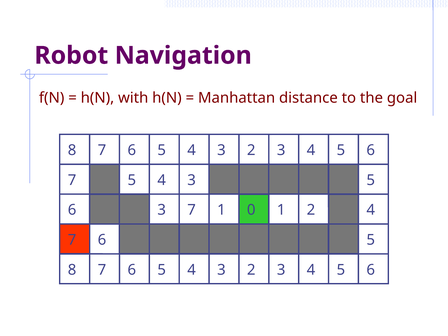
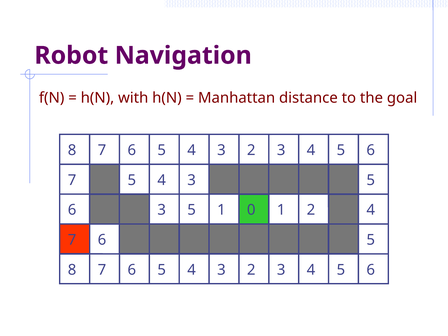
6 3 7: 7 -> 5
